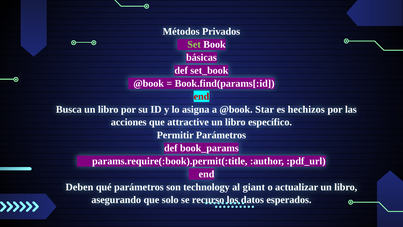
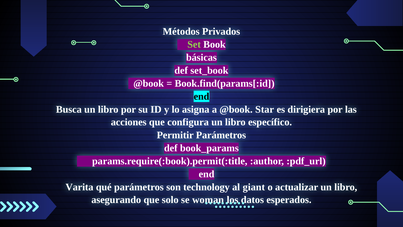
end at (202, 96) colour: red -> black
hechizos: hechizos -> dirigiera
attractive: attractive -> configura
Deben: Deben -> Varita
recurso: recurso -> woman
